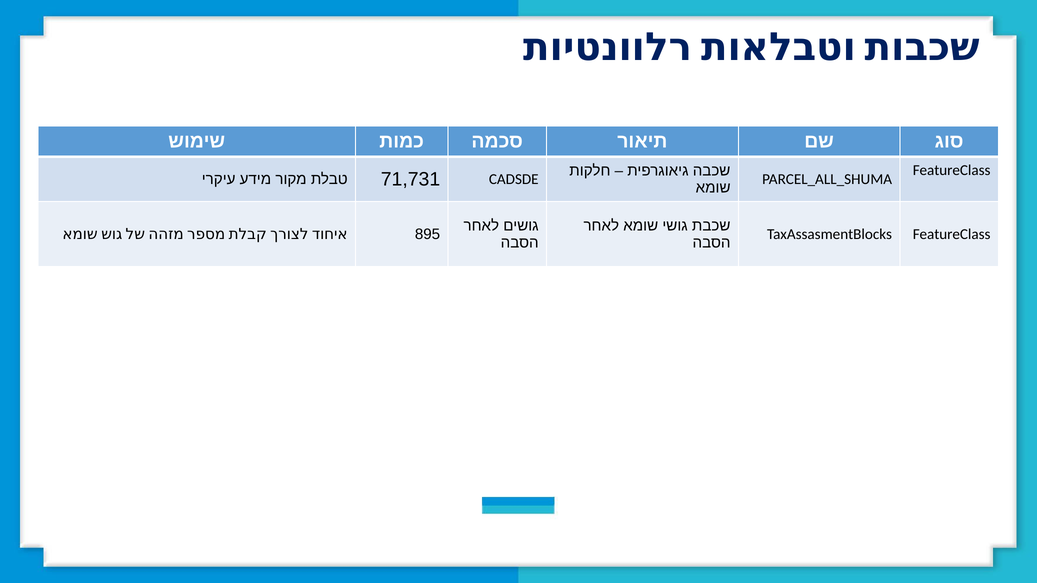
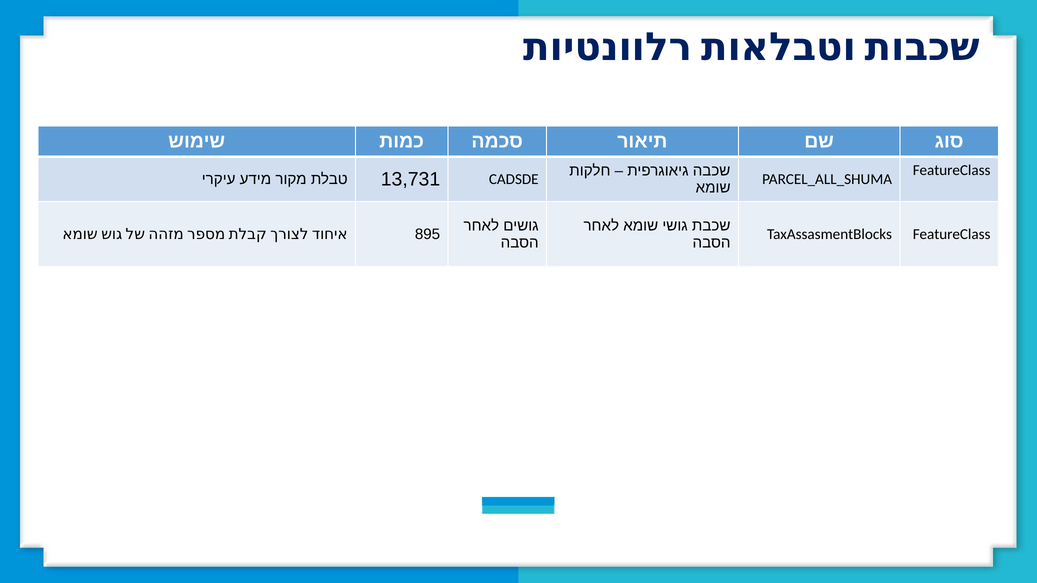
71,731: 71,731 -> 13,731
